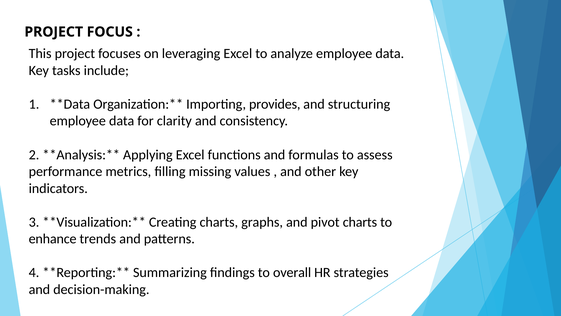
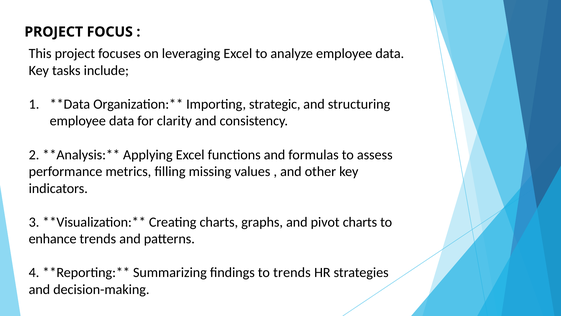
provides: provides -> strategic
to overall: overall -> trends
